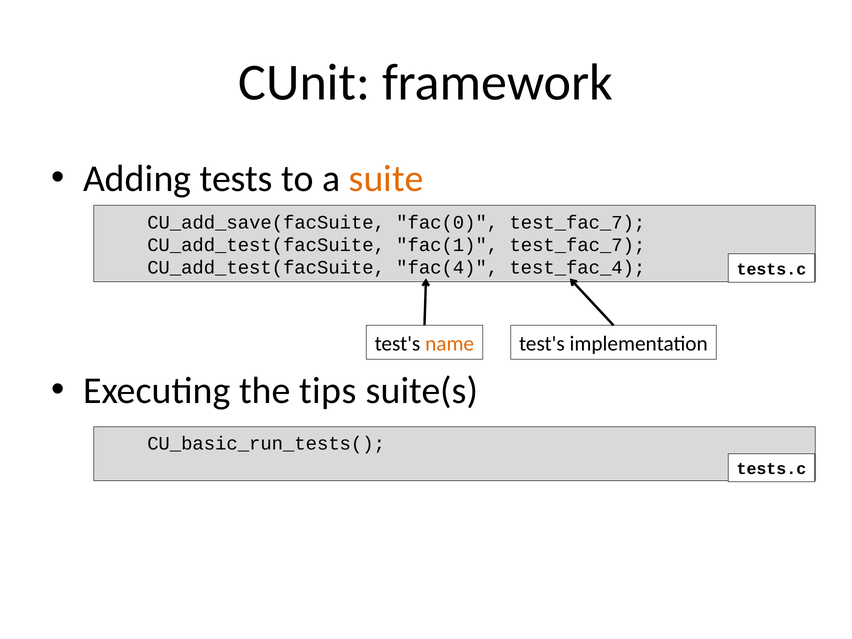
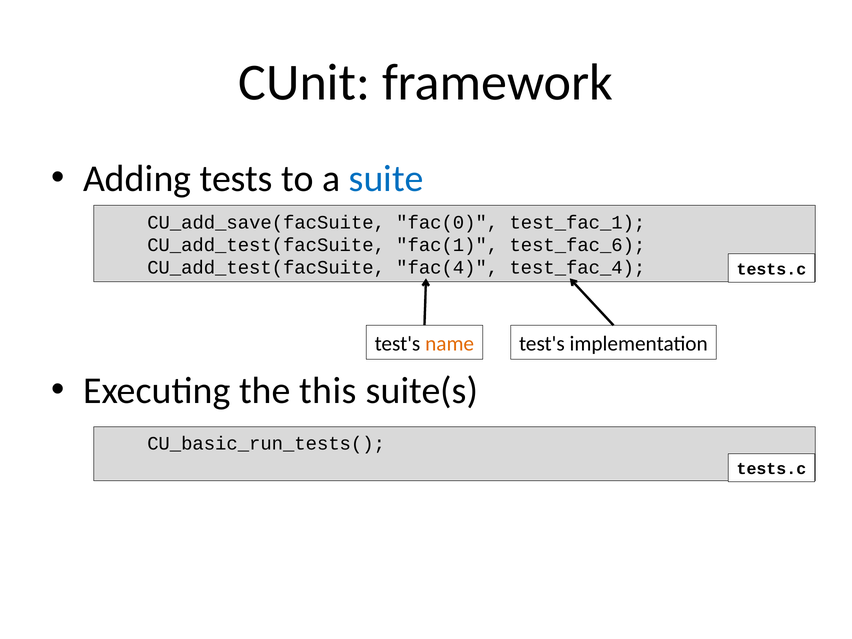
suite colour: orange -> blue
fac(0 test_fac_7: test_fac_7 -> test_fac_1
fac(1 test_fac_7: test_fac_7 -> test_fac_6
tips: tips -> this
